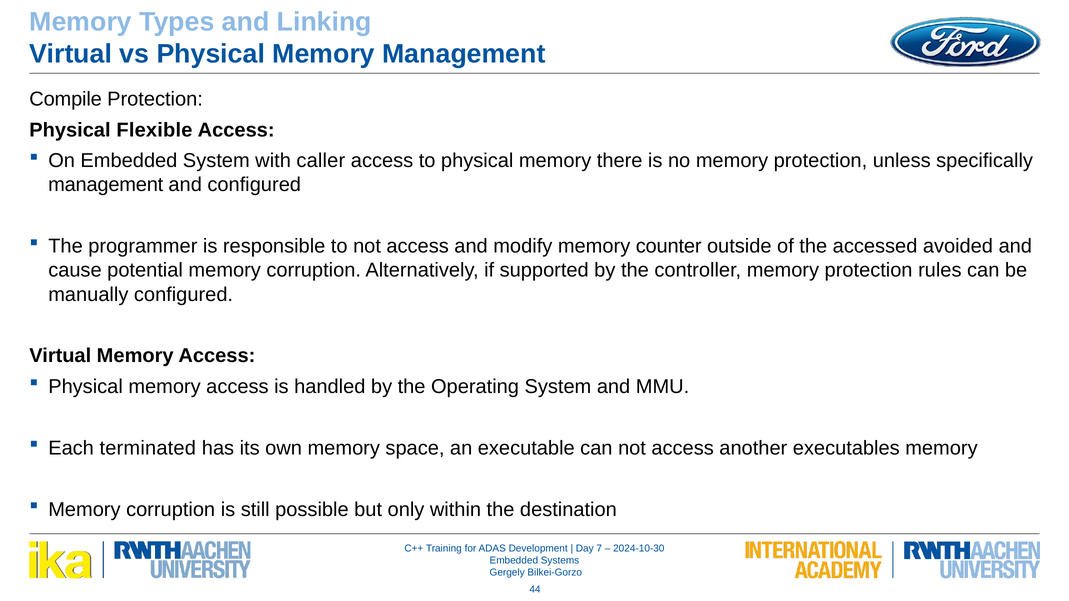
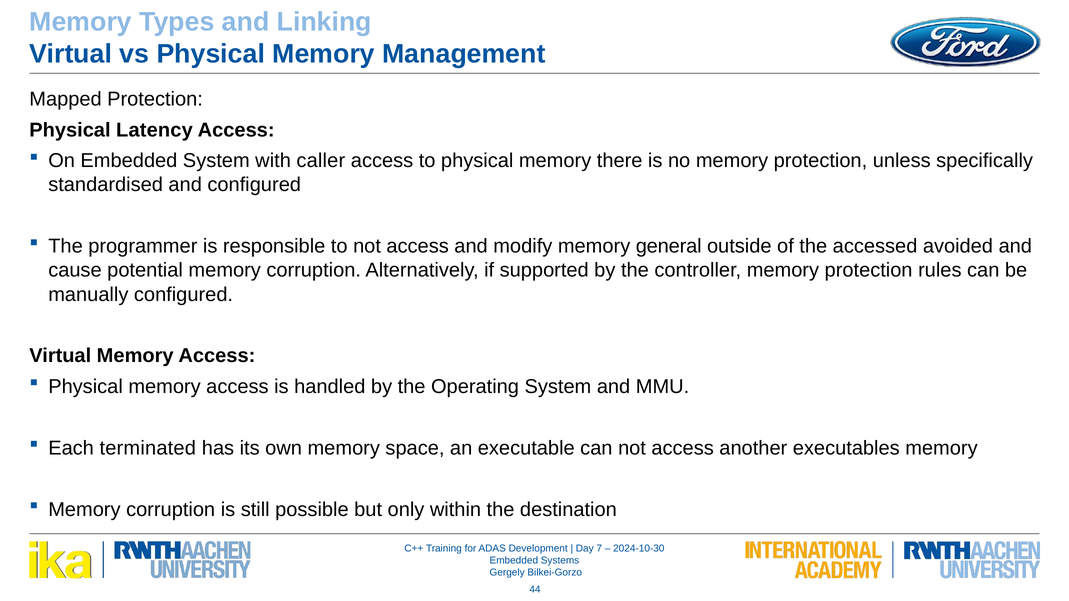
Compile: Compile -> Mapped
Flexible: Flexible -> Latency
management at (106, 185): management -> standardised
counter: counter -> general
